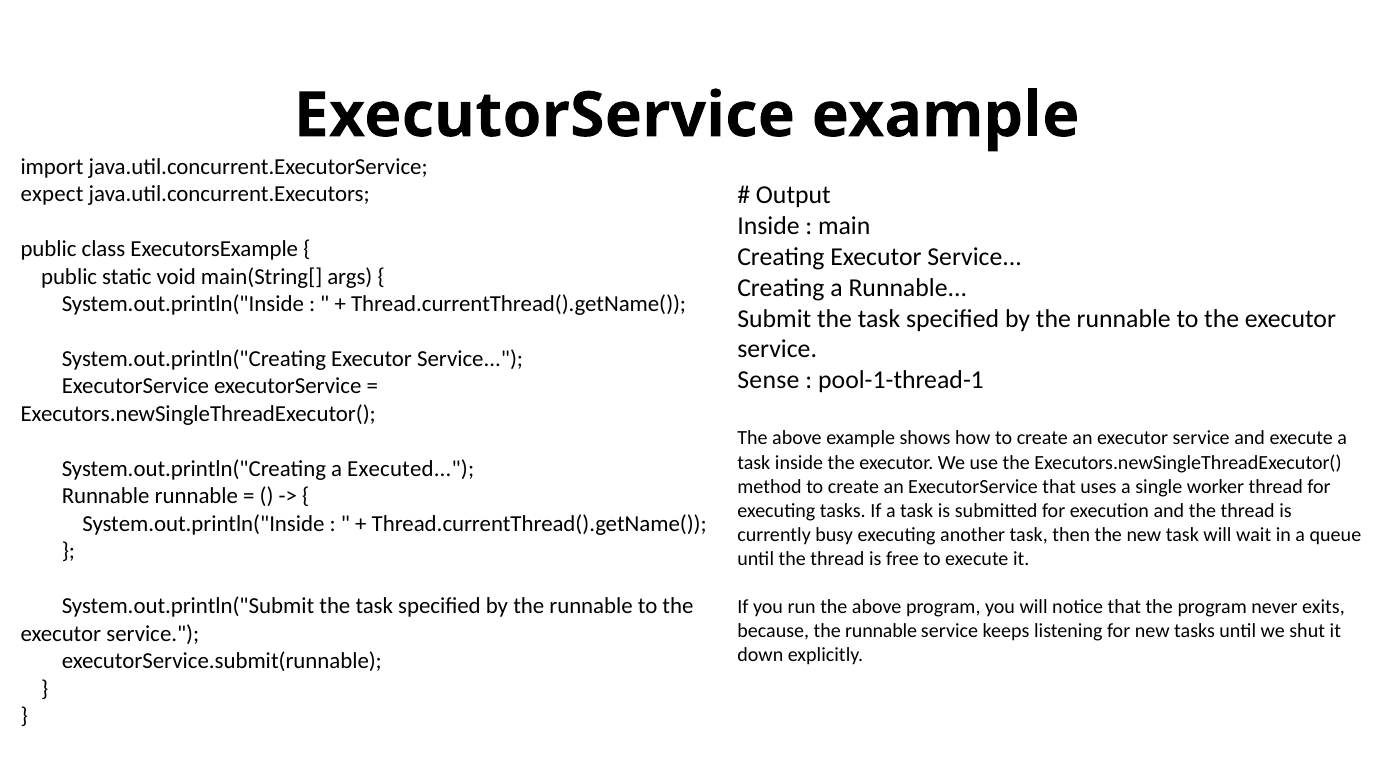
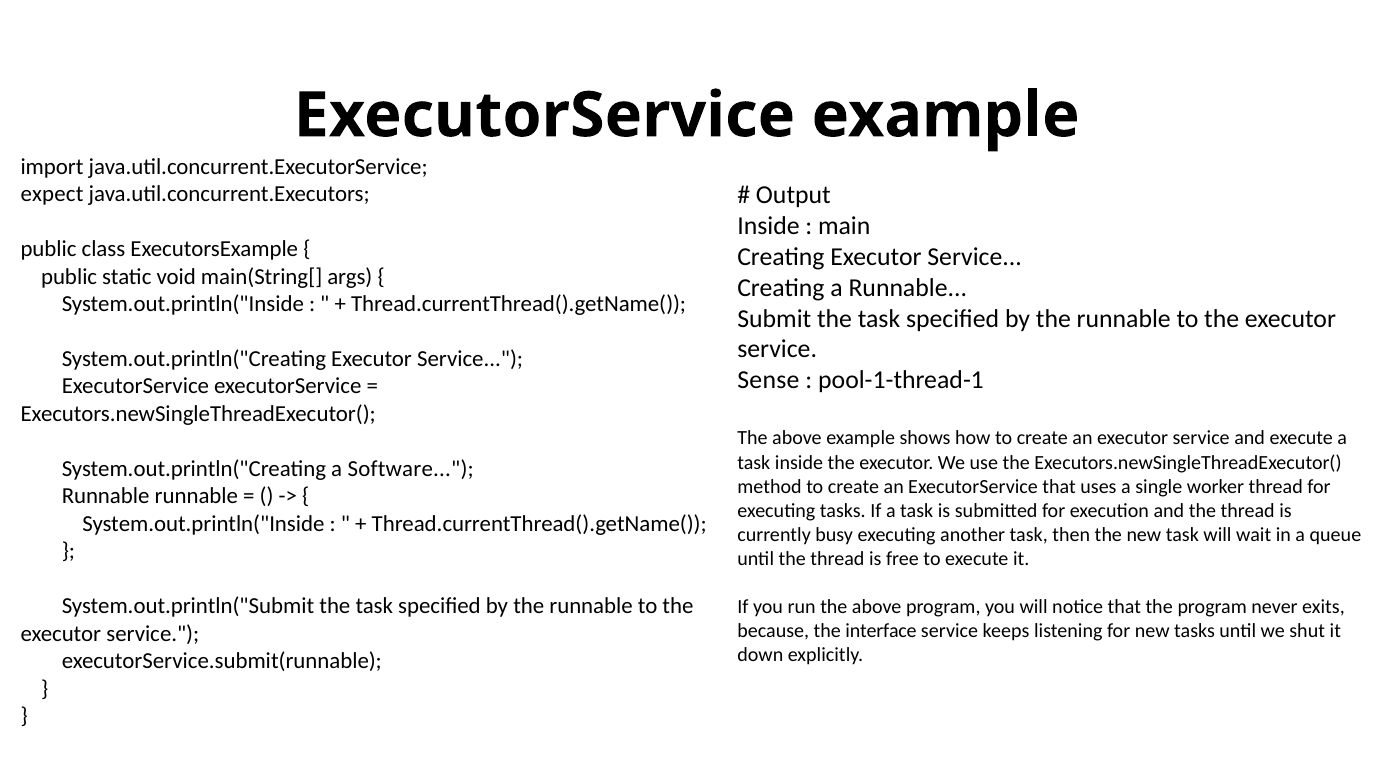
Executed: Executed -> Software
because the runnable: runnable -> interface
